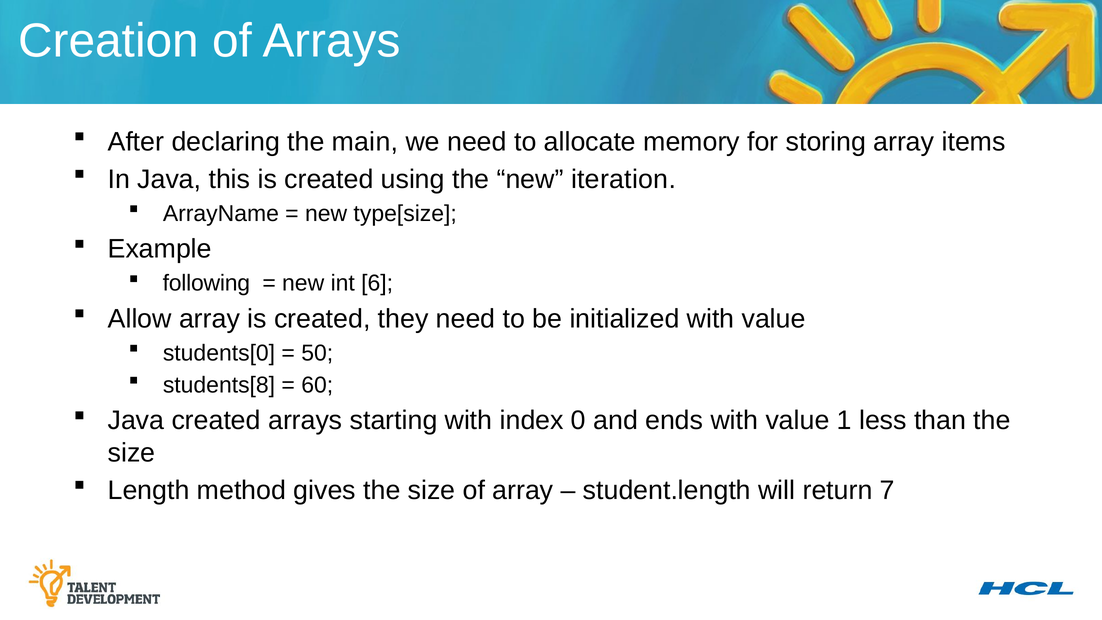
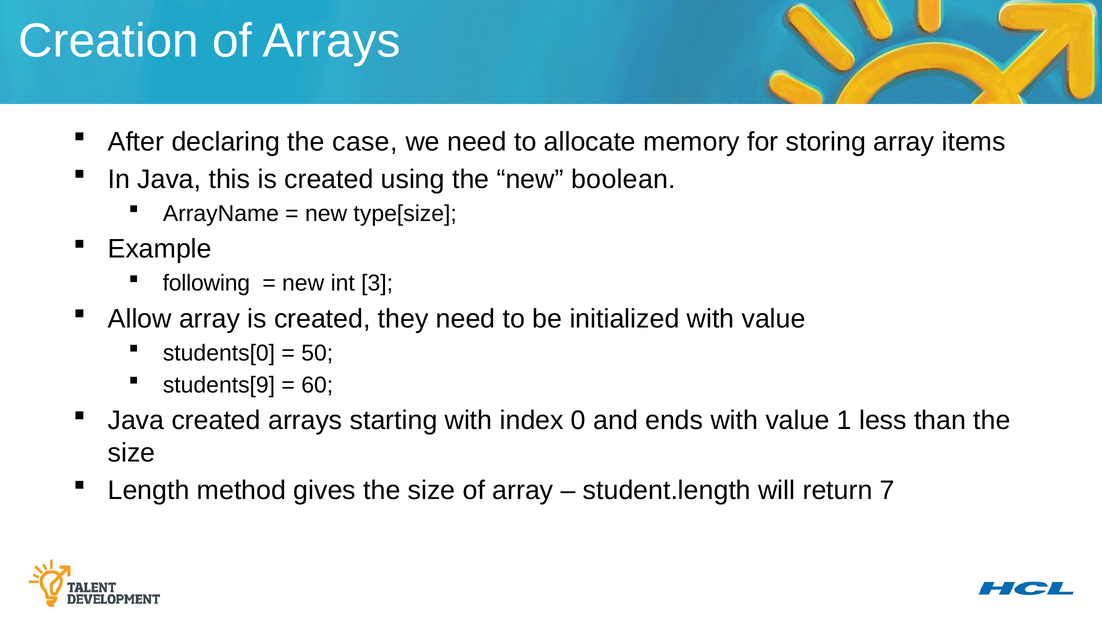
main: main -> case
iteration: iteration -> boolean
6: 6 -> 3
students[8: students[8 -> students[9
